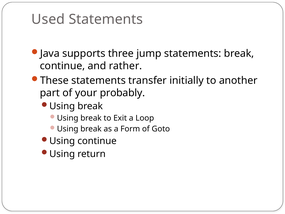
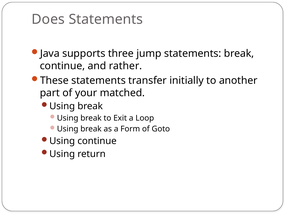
Used: Used -> Does
probably: probably -> matched
